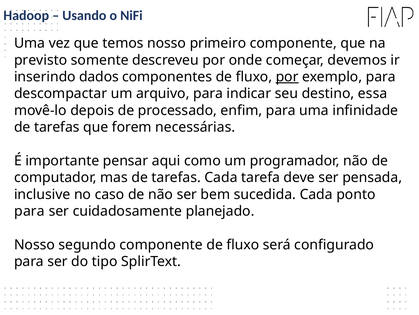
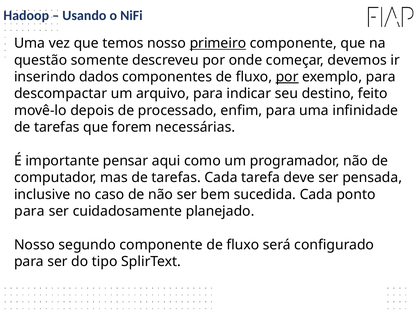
primeiro underline: none -> present
previsto: previsto -> questão
essa: essa -> feito
